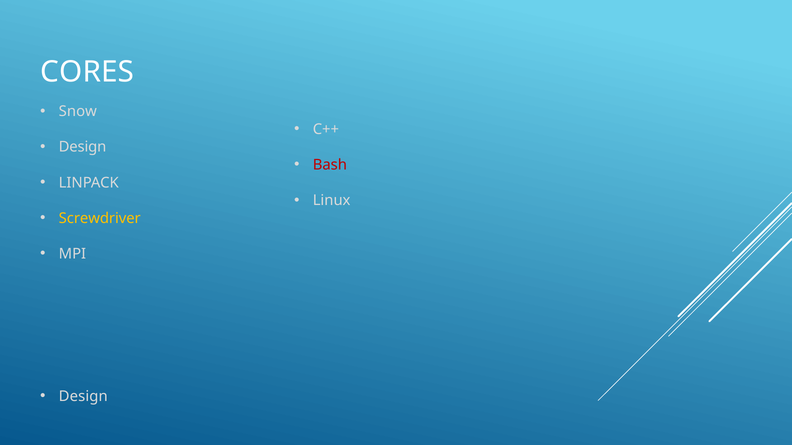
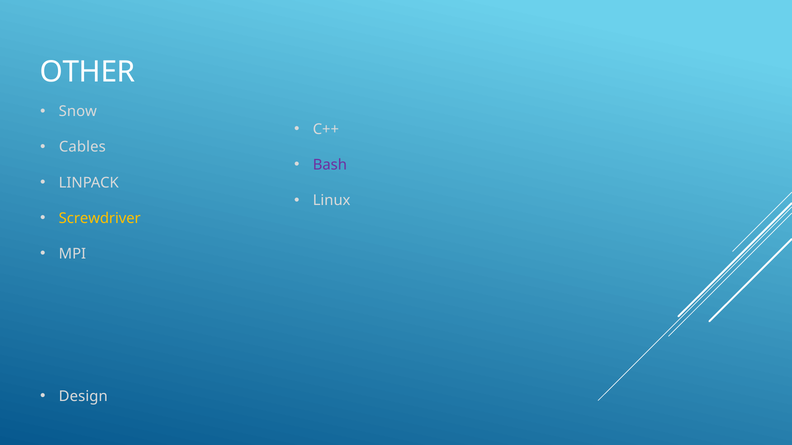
CORES: CORES -> OTHER
Design at (83, 147): Design -> Cables
Bash colour: red -> purple
